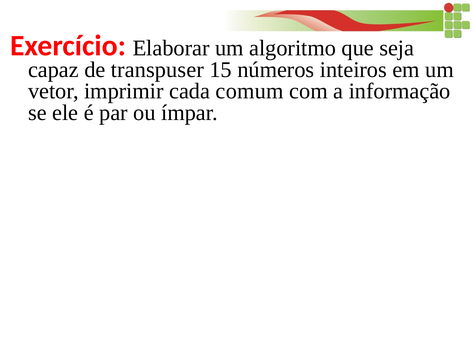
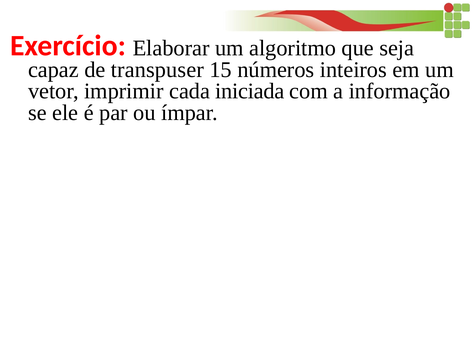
comum: comum -> iniciada
